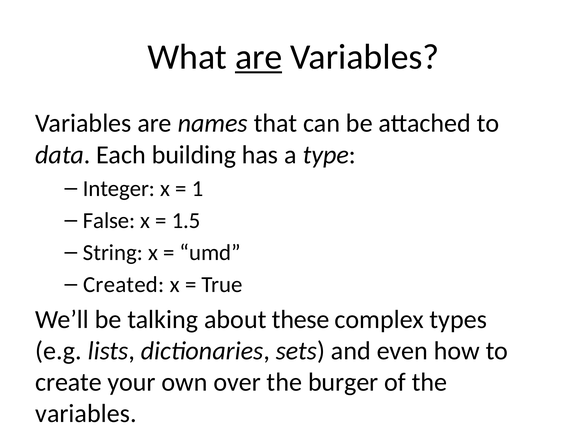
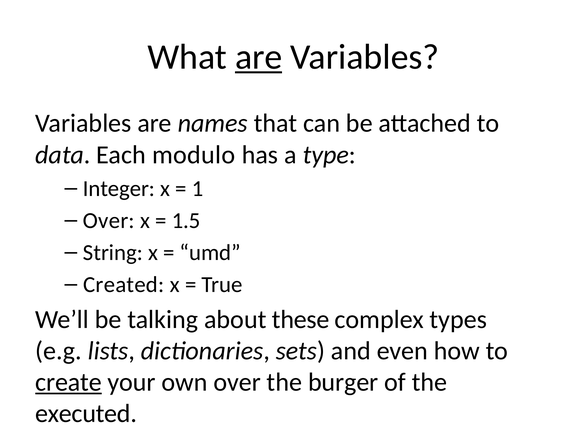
building: building -> modulo
False at (109, 220): False -> Over
create underline: none -> present
variables at (86, 413): variables -> executed
